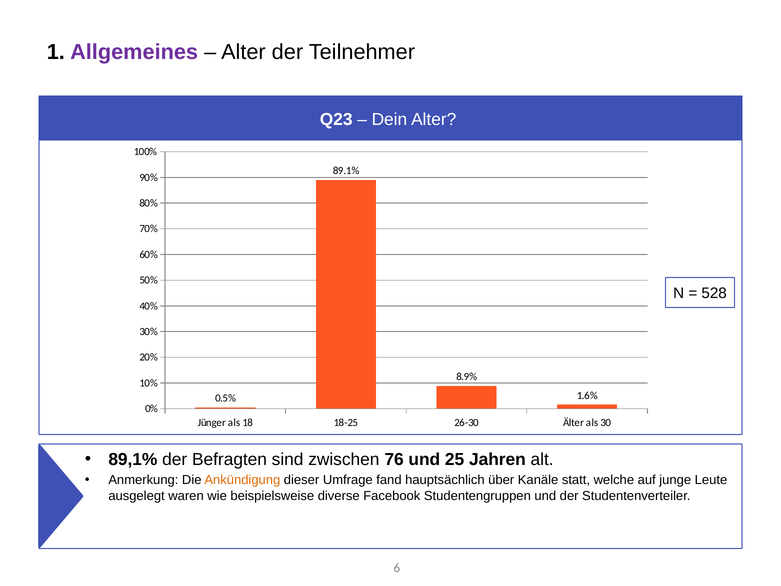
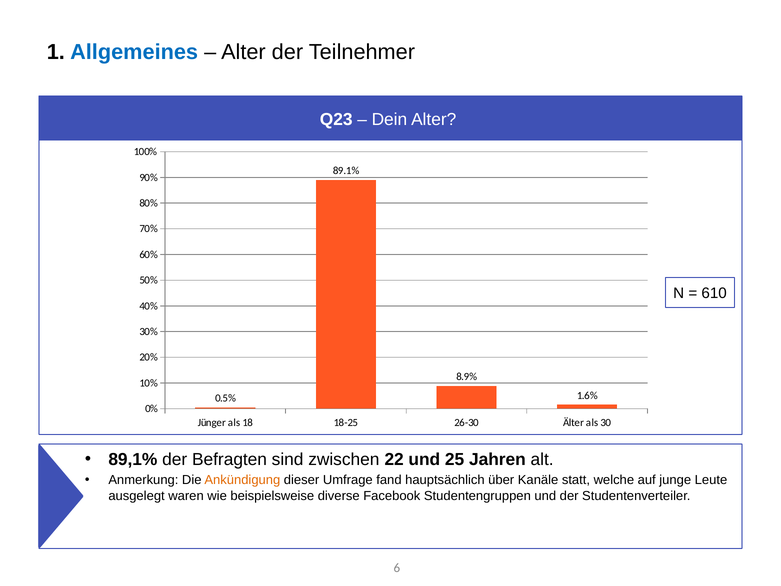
Allgemeines colour: purple -> blue
528: 528 -> 610
76: 76 -> 22
